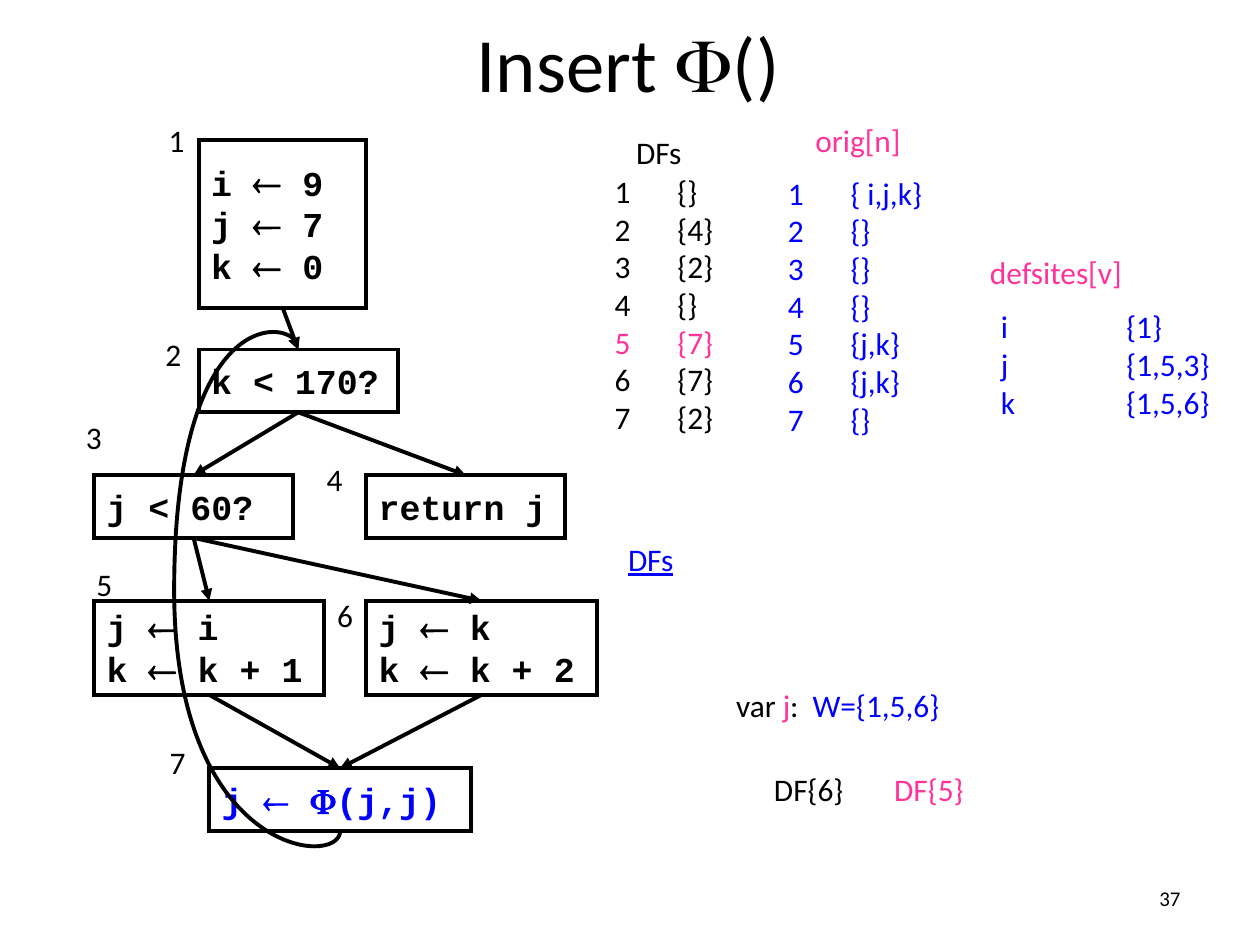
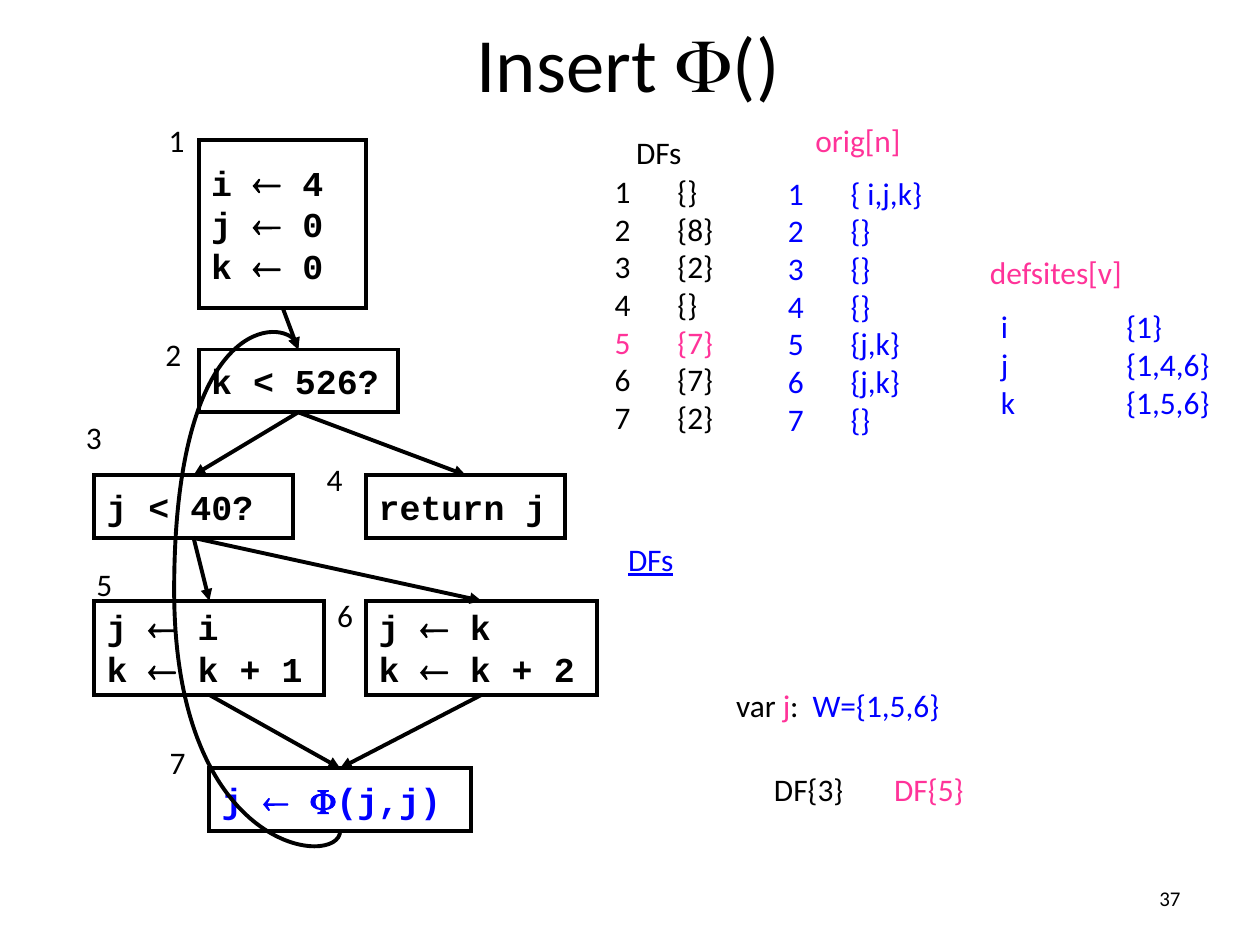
9 at (313, 184): 9 -> 4
7 at (313, 226): 7 -> 0
4 at (695, 231): 4 -> 8
1,5,3: 1,5,3 -> 1,4,6
170: 170 -> 526
60: 60 -> 40
DF{6: DF{6 -> DF{3
